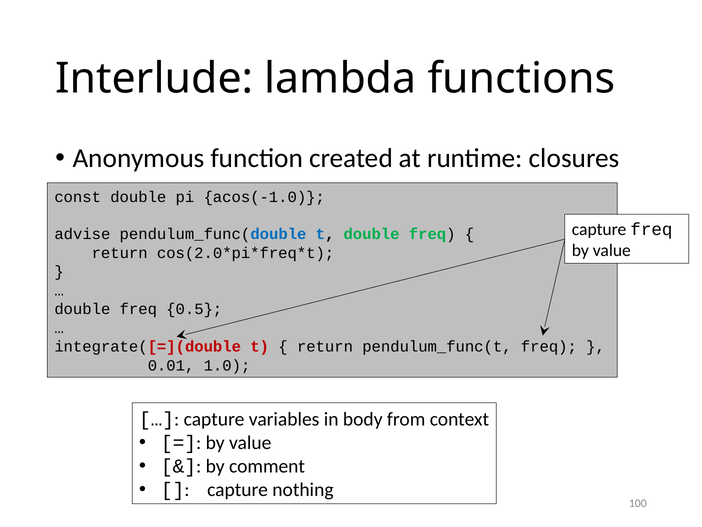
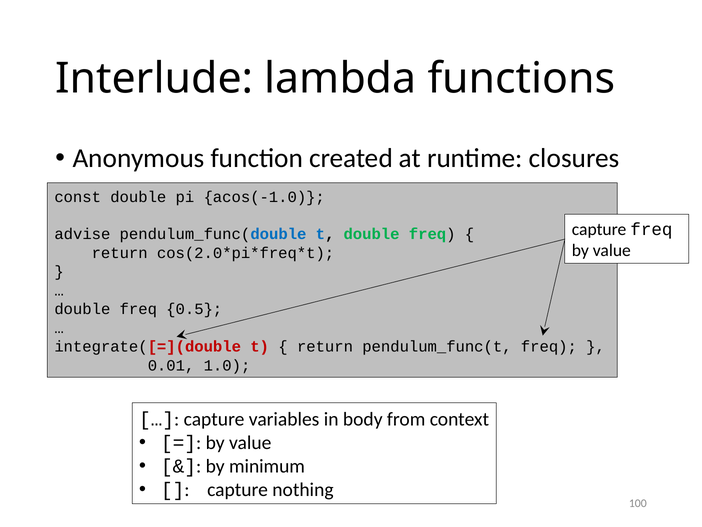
comment: comment -> minimum
